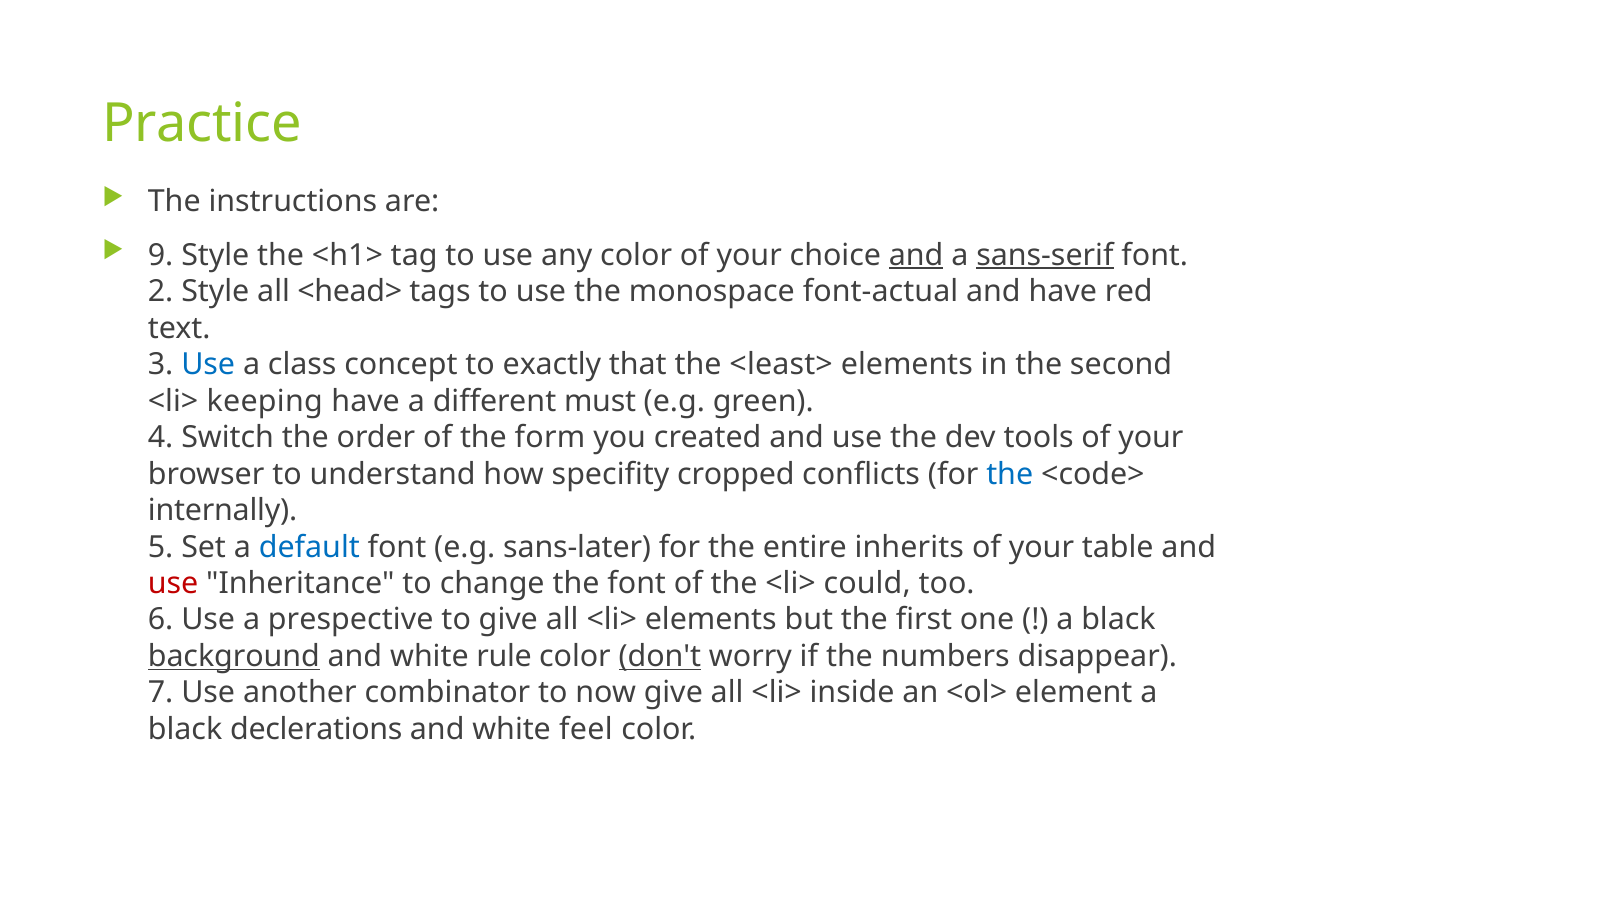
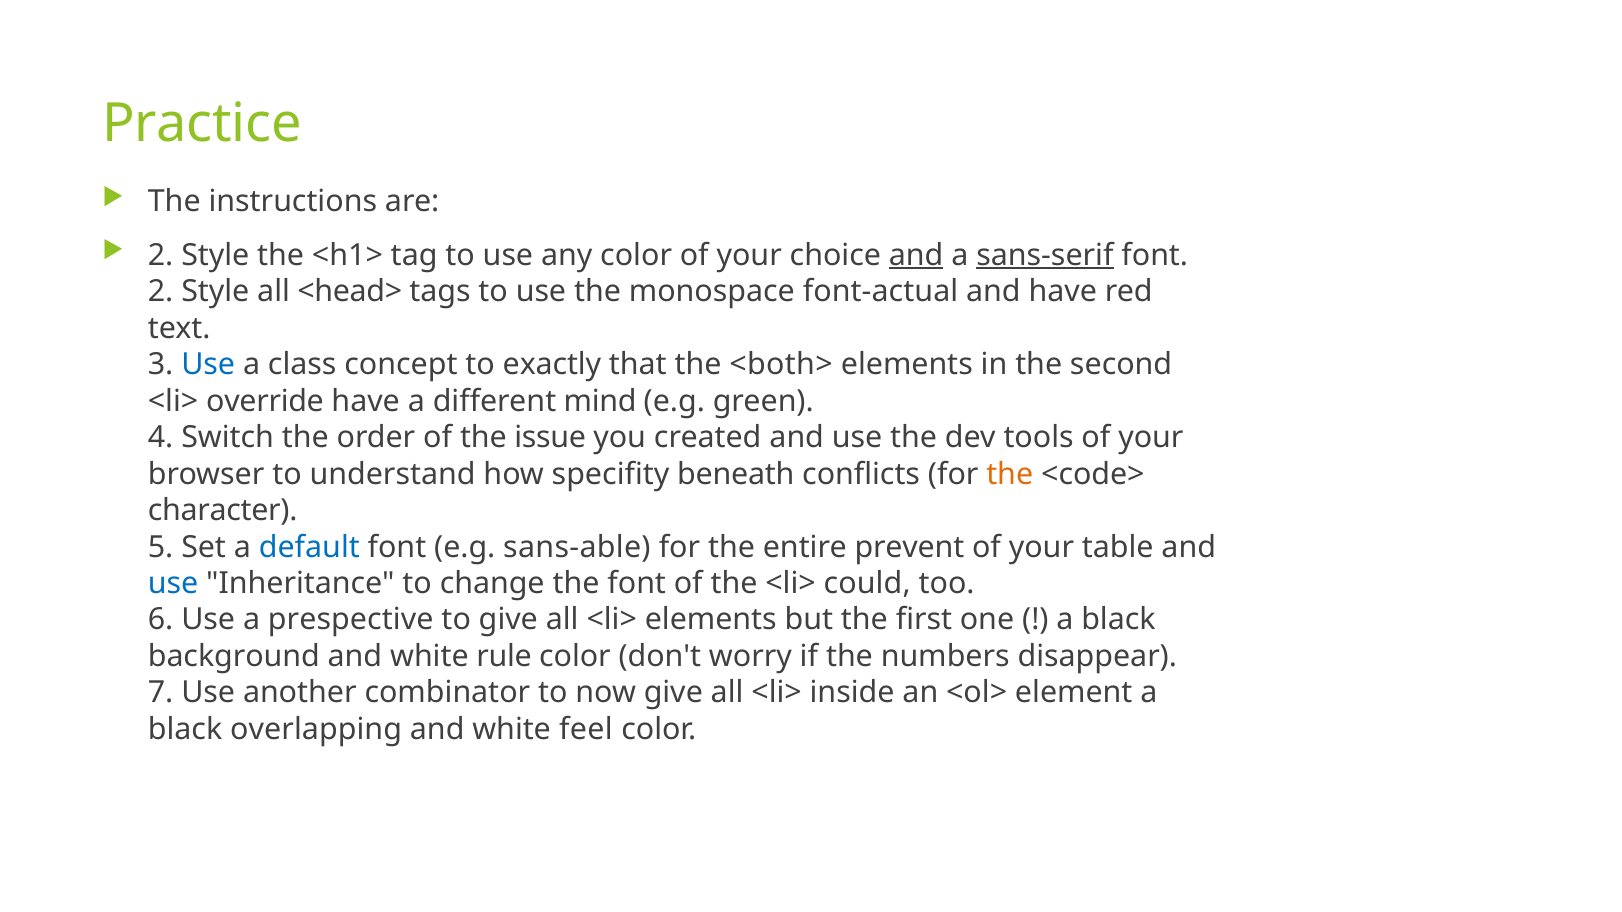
9 at (161, 255): 9 -> 2
<least>: <least> -> <both>
keeping: keeping -> override
must: must -> mind
form: form -> issue
cropped: cropped -> beneath
the at (1010, 474) colour: blue -> orange
internally: internally -> character
sans-later: sans-later -> sans-able
inherits: inherits -> prevent
use at (173, 584) colour: red -> blue
background underline: present -> none
don't underline: present -> none
declerations: declerations -> overlapping
